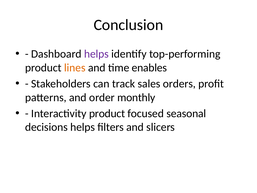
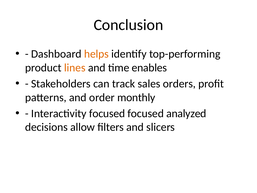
helps at (96, 54) colour: purple -> orange
Interactivity product: product -> focused
seasonal: seasonal -> analyzed
decisions helps: helps -> allow
